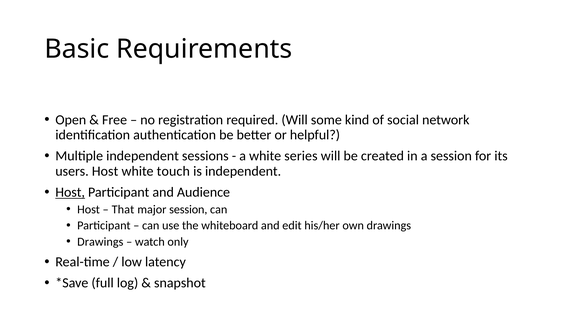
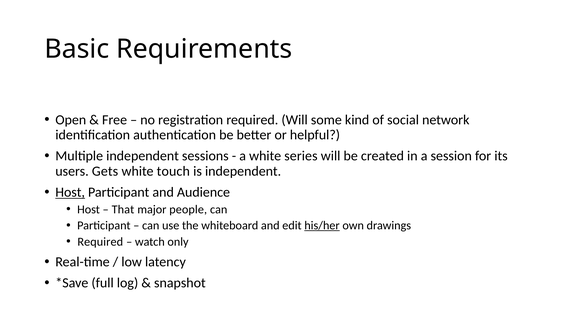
users Host: Host -> Gets
major session: session -> people
his/her underline: none -> present
Drawings at (100, 242): Drawings -> Required
